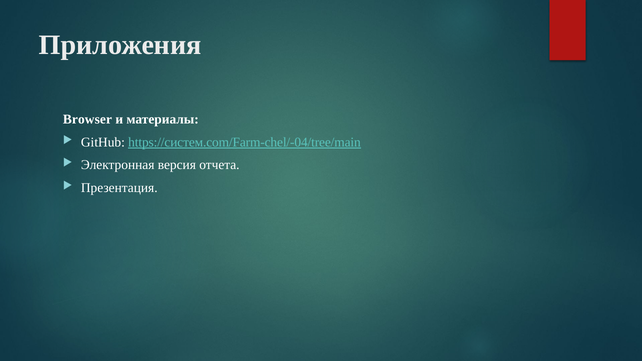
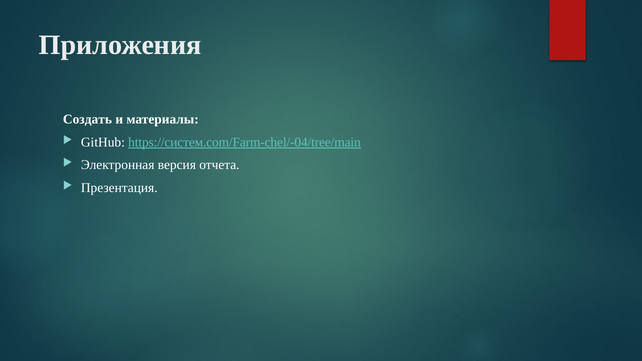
Browser: Browser -> Создать
